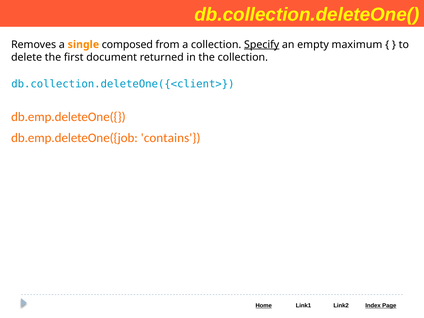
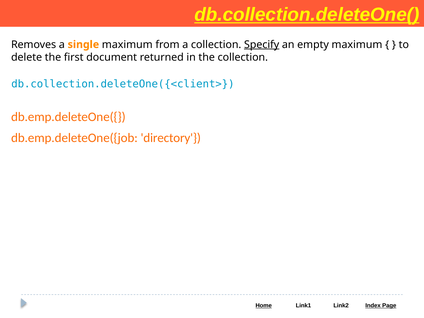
db.collection.deleteOne( underline: none -> present
single composed: composed -> maximum
contains: contains -> directory
